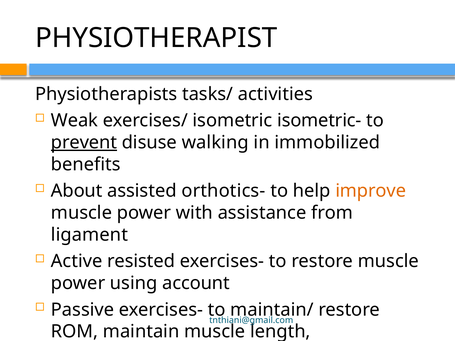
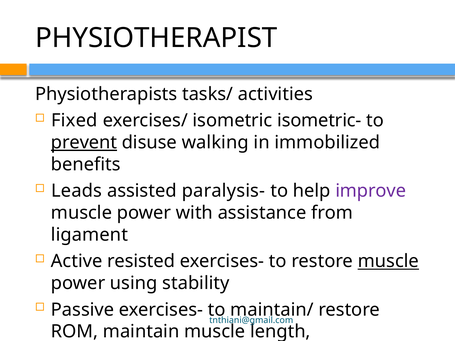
Weak: Weak -> Fixed
About: About -> Leads
orthotics-: orthotics- -> paralysis-
improve colour: orange -> purple
muscle at (388, 261) underline: none -> present
account: account -> stability
